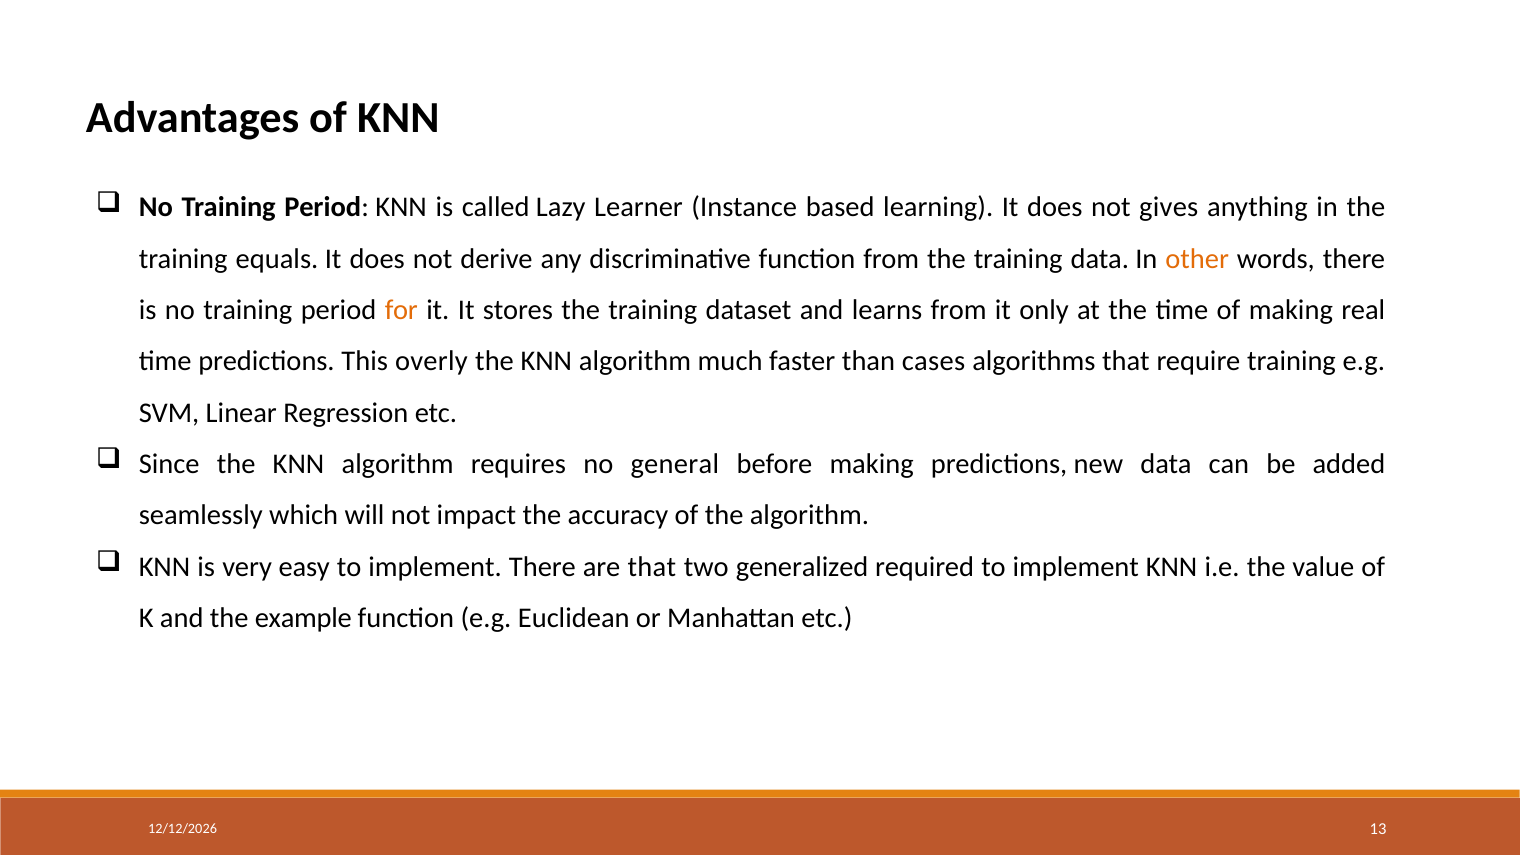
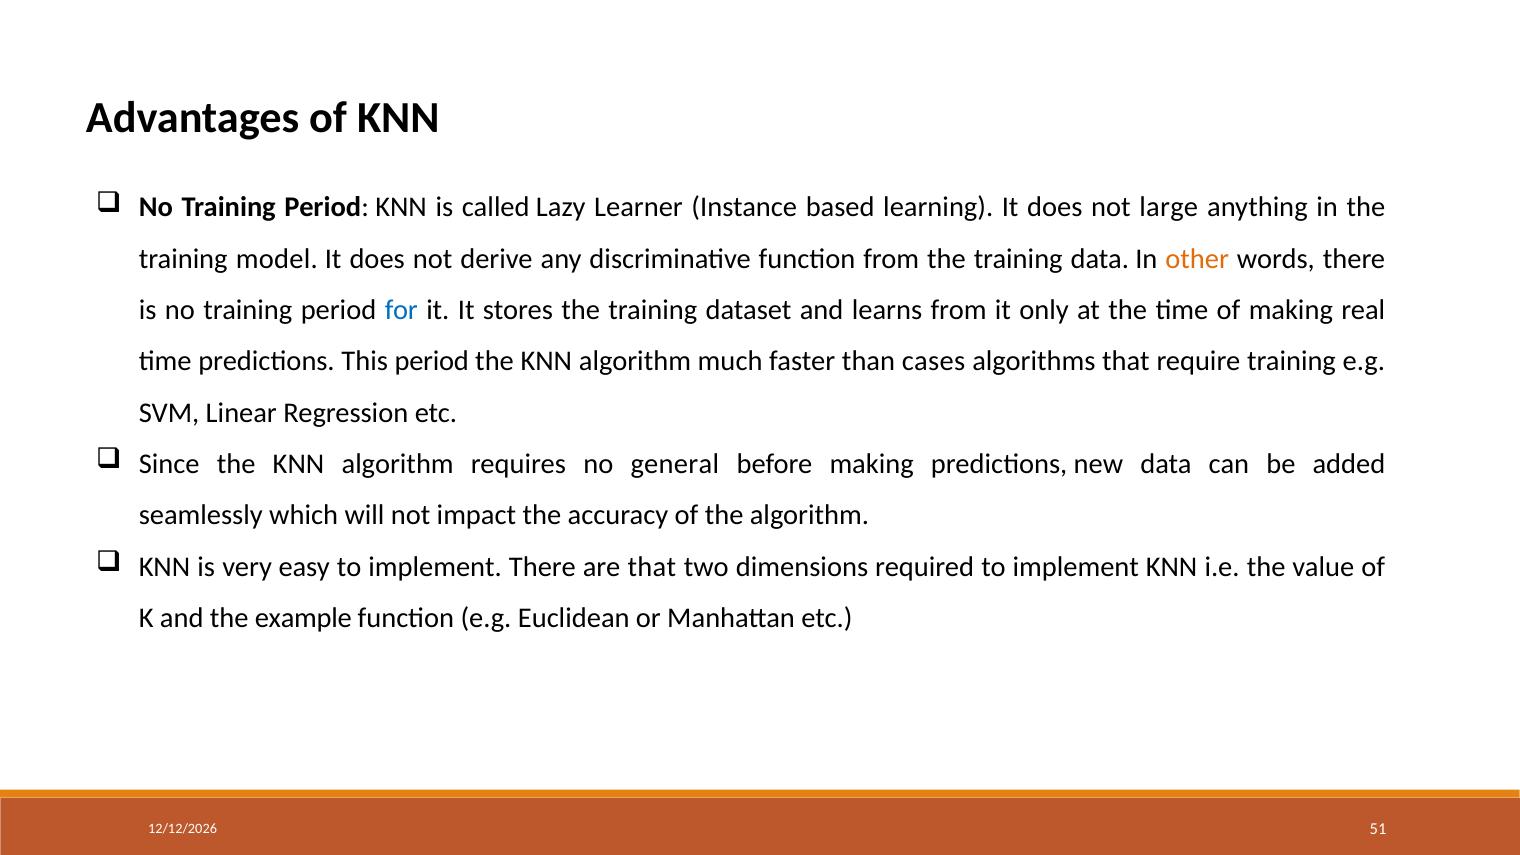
gives: gives -> large
equals: equals -> model
for colour: orange -> blue
This overly: overly -> period
generalized: generalized -> dimensions
13: 13 -> 51
